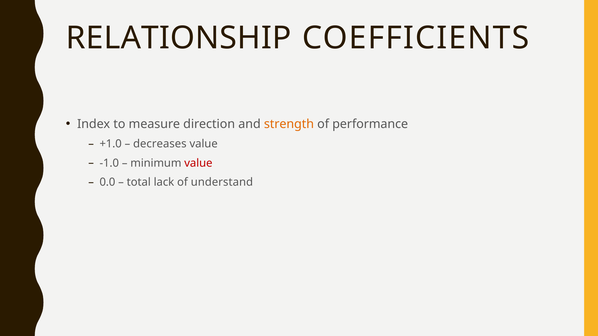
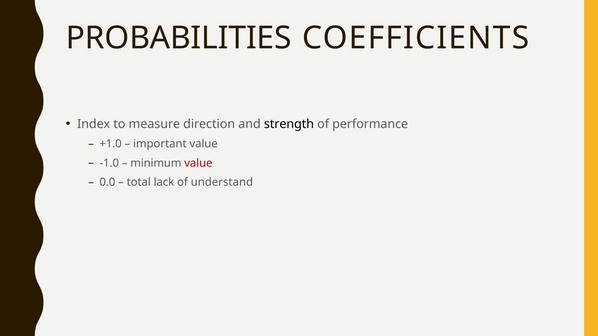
RELATIONSHIP: RELATIONSHIP -> PROBABILITIES
strength colour: orange -> black
decreases: decreases -> important
